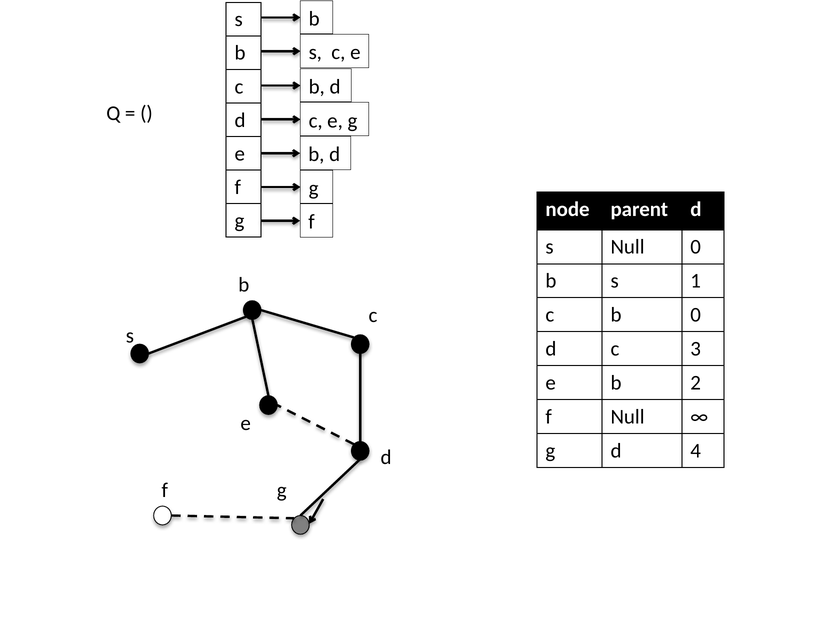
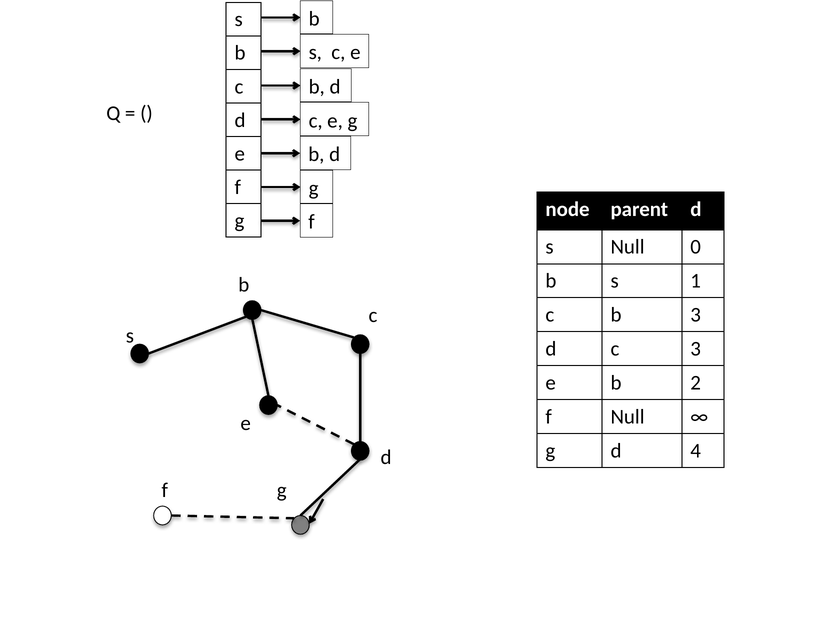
b 0: 0 -> 3
